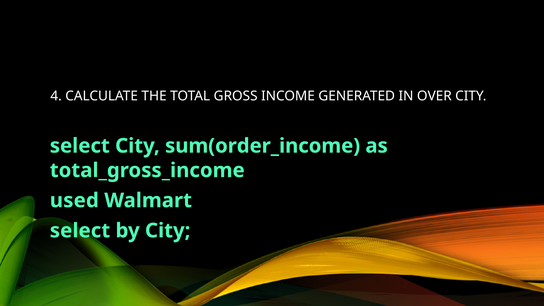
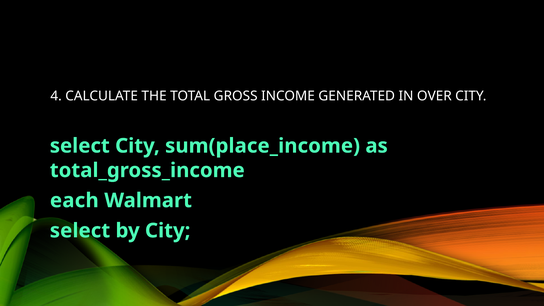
sum(order_income: sum(order_income -> sum(place_income
used: used -> each
